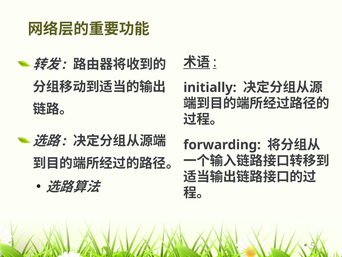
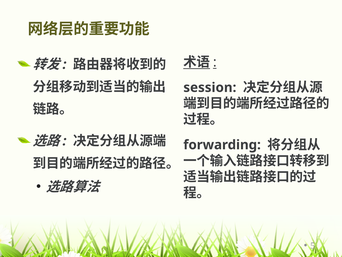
initially: initially -> session
